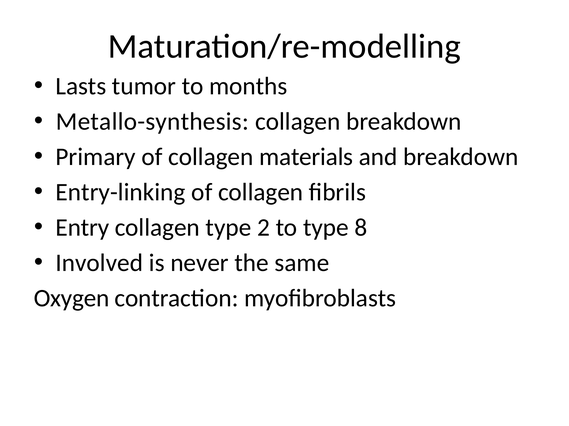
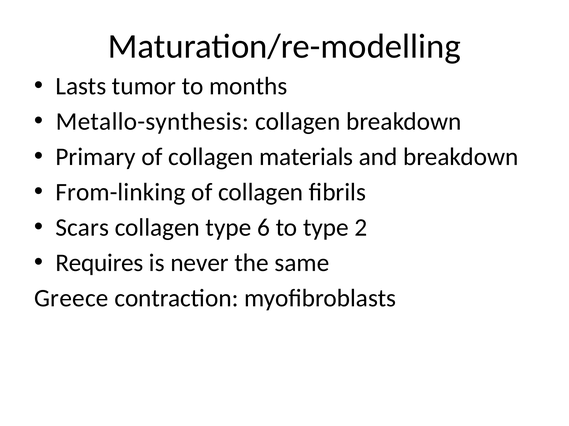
Entry-linking: Entry-linking -> From-linking
Entry: Entry -> Scars
2: 2 -> 6
8: 8 -> 2
Involved: Involved -> Requires
Oxygen: Oxygen -> Greece
